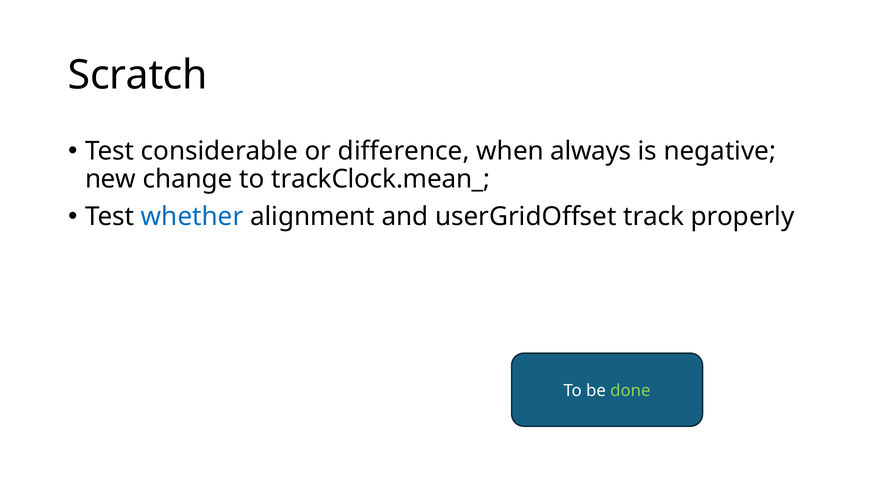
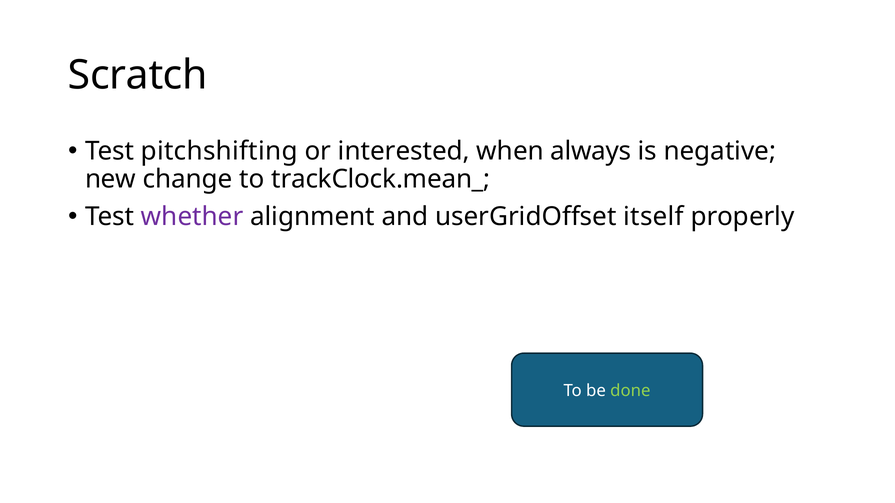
considerable: considerable -> pitchshifting
difference: difference -> interested
whether colour: blue -> purple
track: track -> itself
